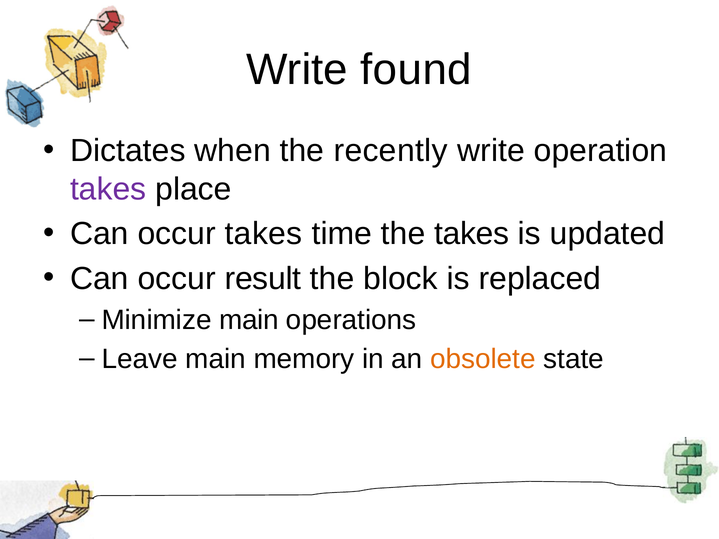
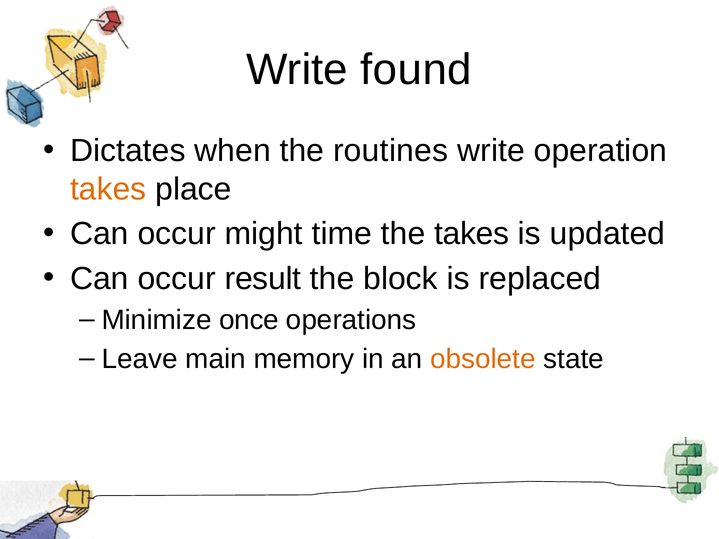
recently: recently -> routines
takes at (108, 189) colour: purple -> orange
occur takes: takes -> might
Minimize main: main -> once
